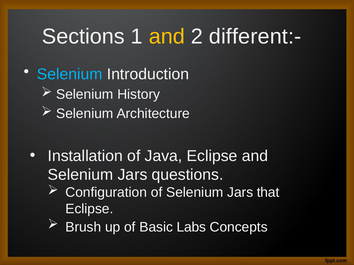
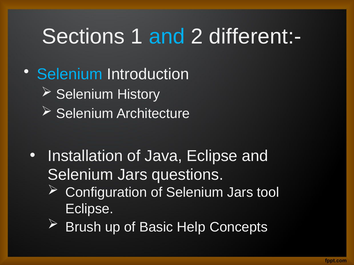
and at (167, 37) colour: yellow -> light blue
that: that -> tool
Labs: Labs -> Help
